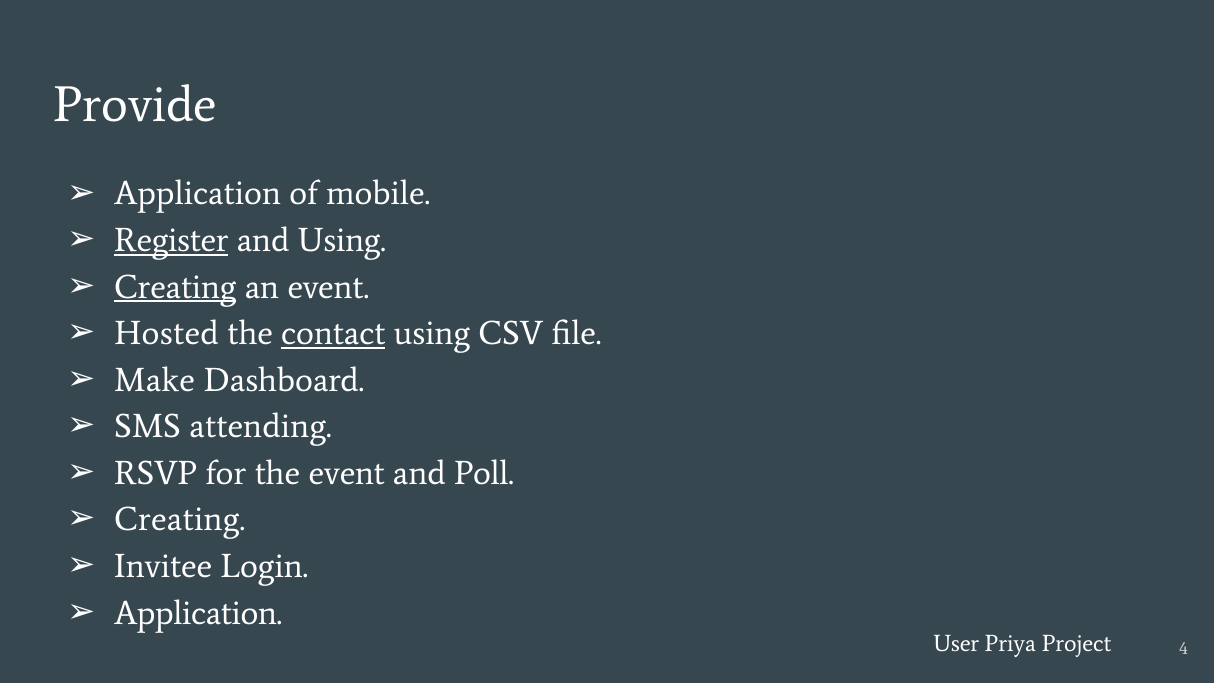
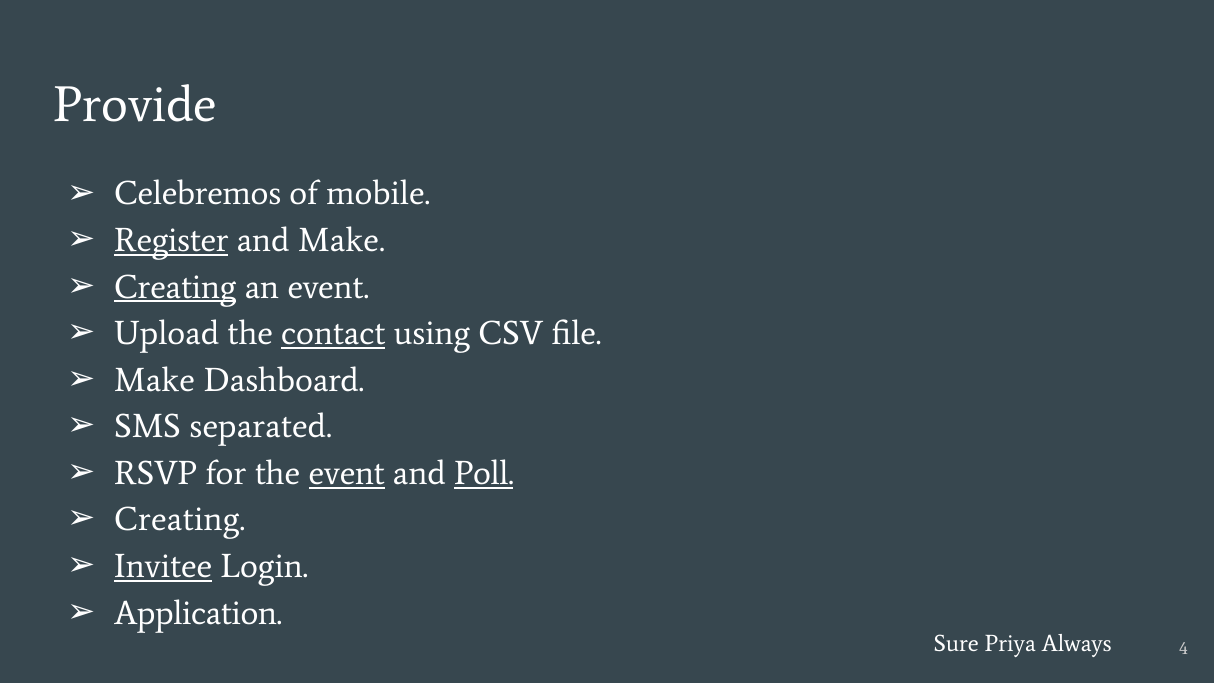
Application at (198, 194): Application -> Celebremos
and Using: Using -> Make
Hosted: Hosted -> Upload
attending: attending -> separated
event at (347, 473) underline: none -> present
Poll underline: none -> present
Invitee underline: none -> present
User: User -> Sure
Project: Project -> Always
